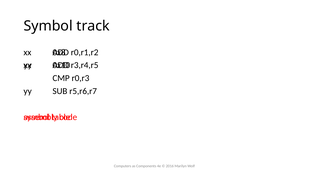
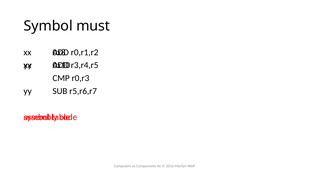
track: track -> must
